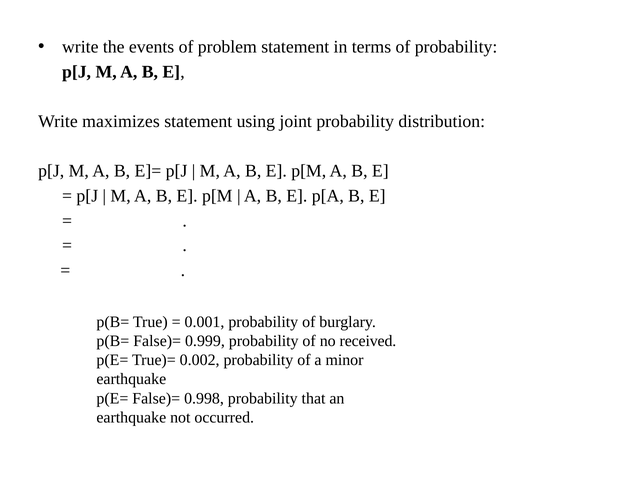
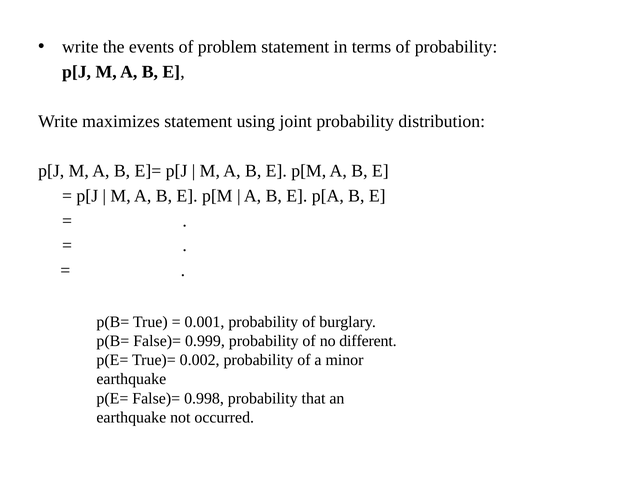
received: received -> different
